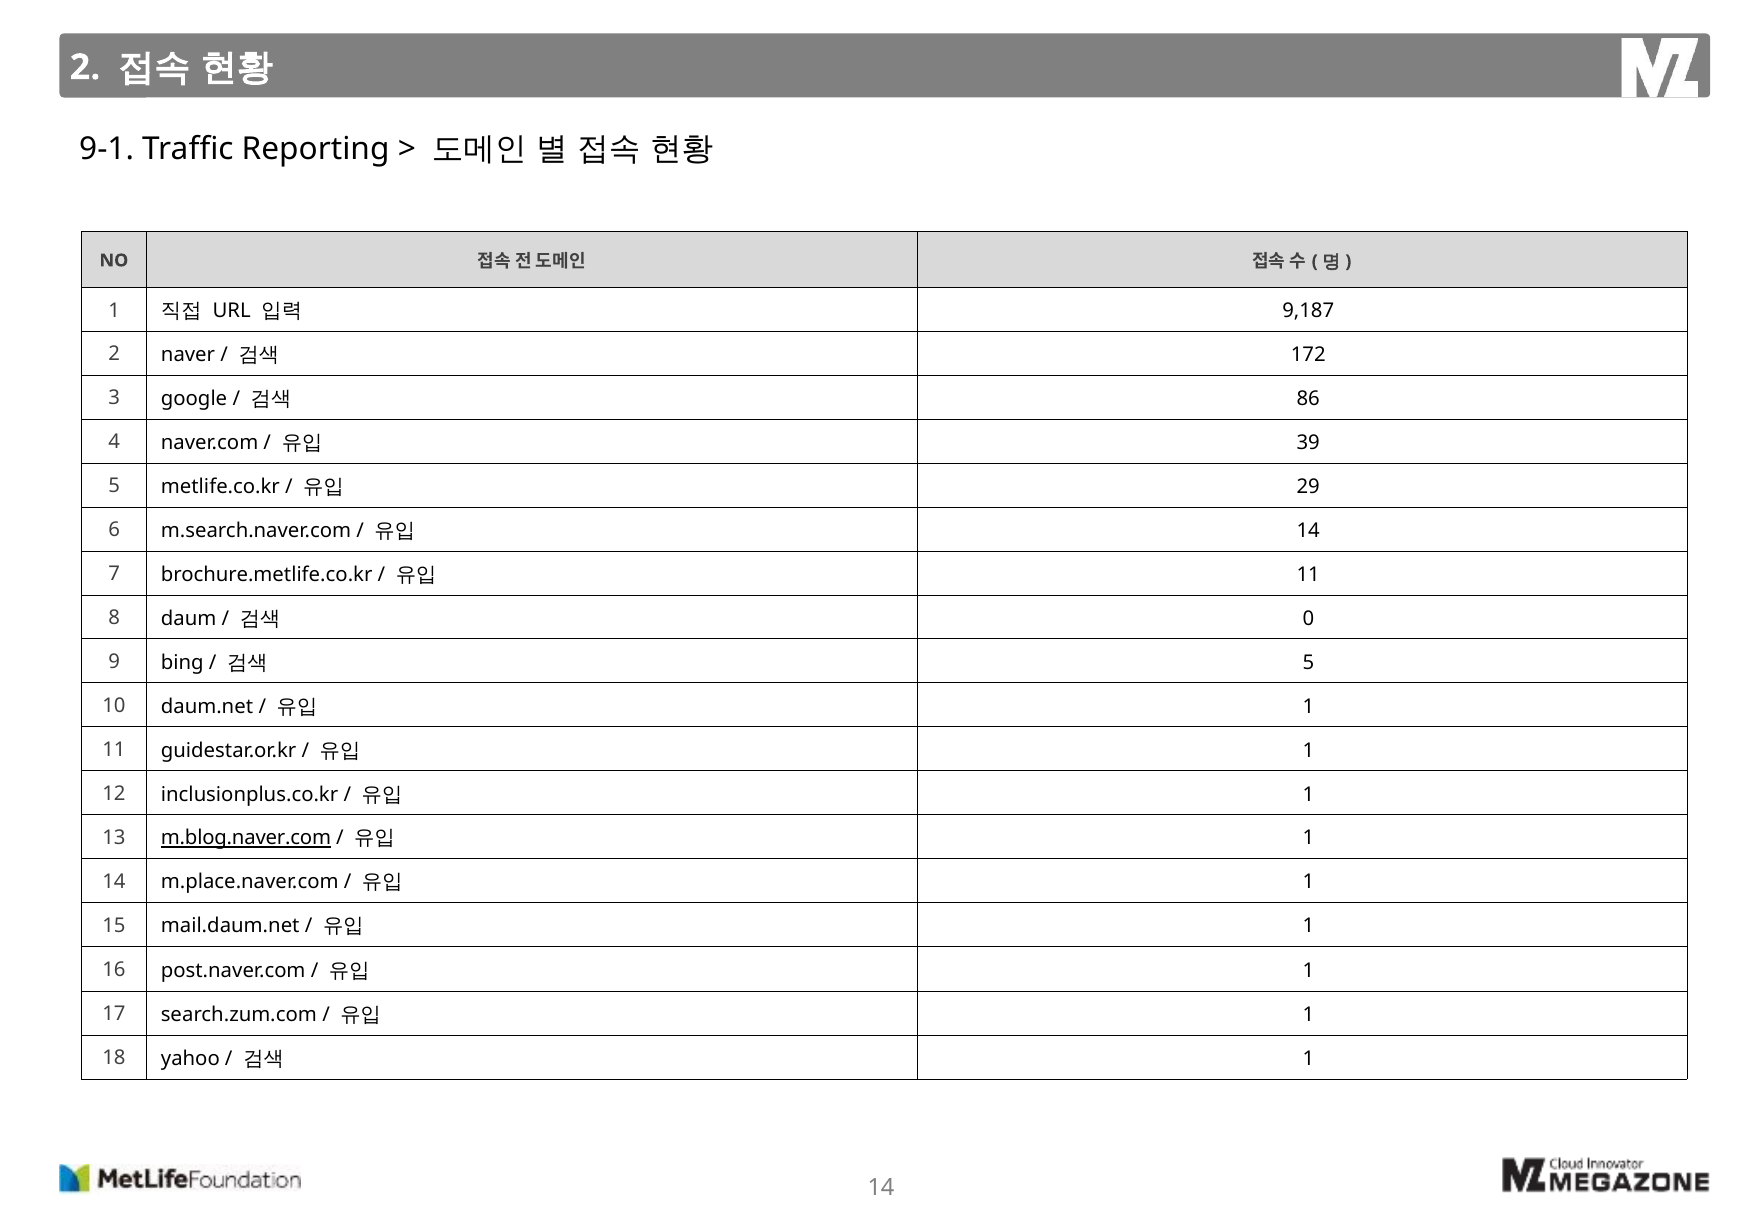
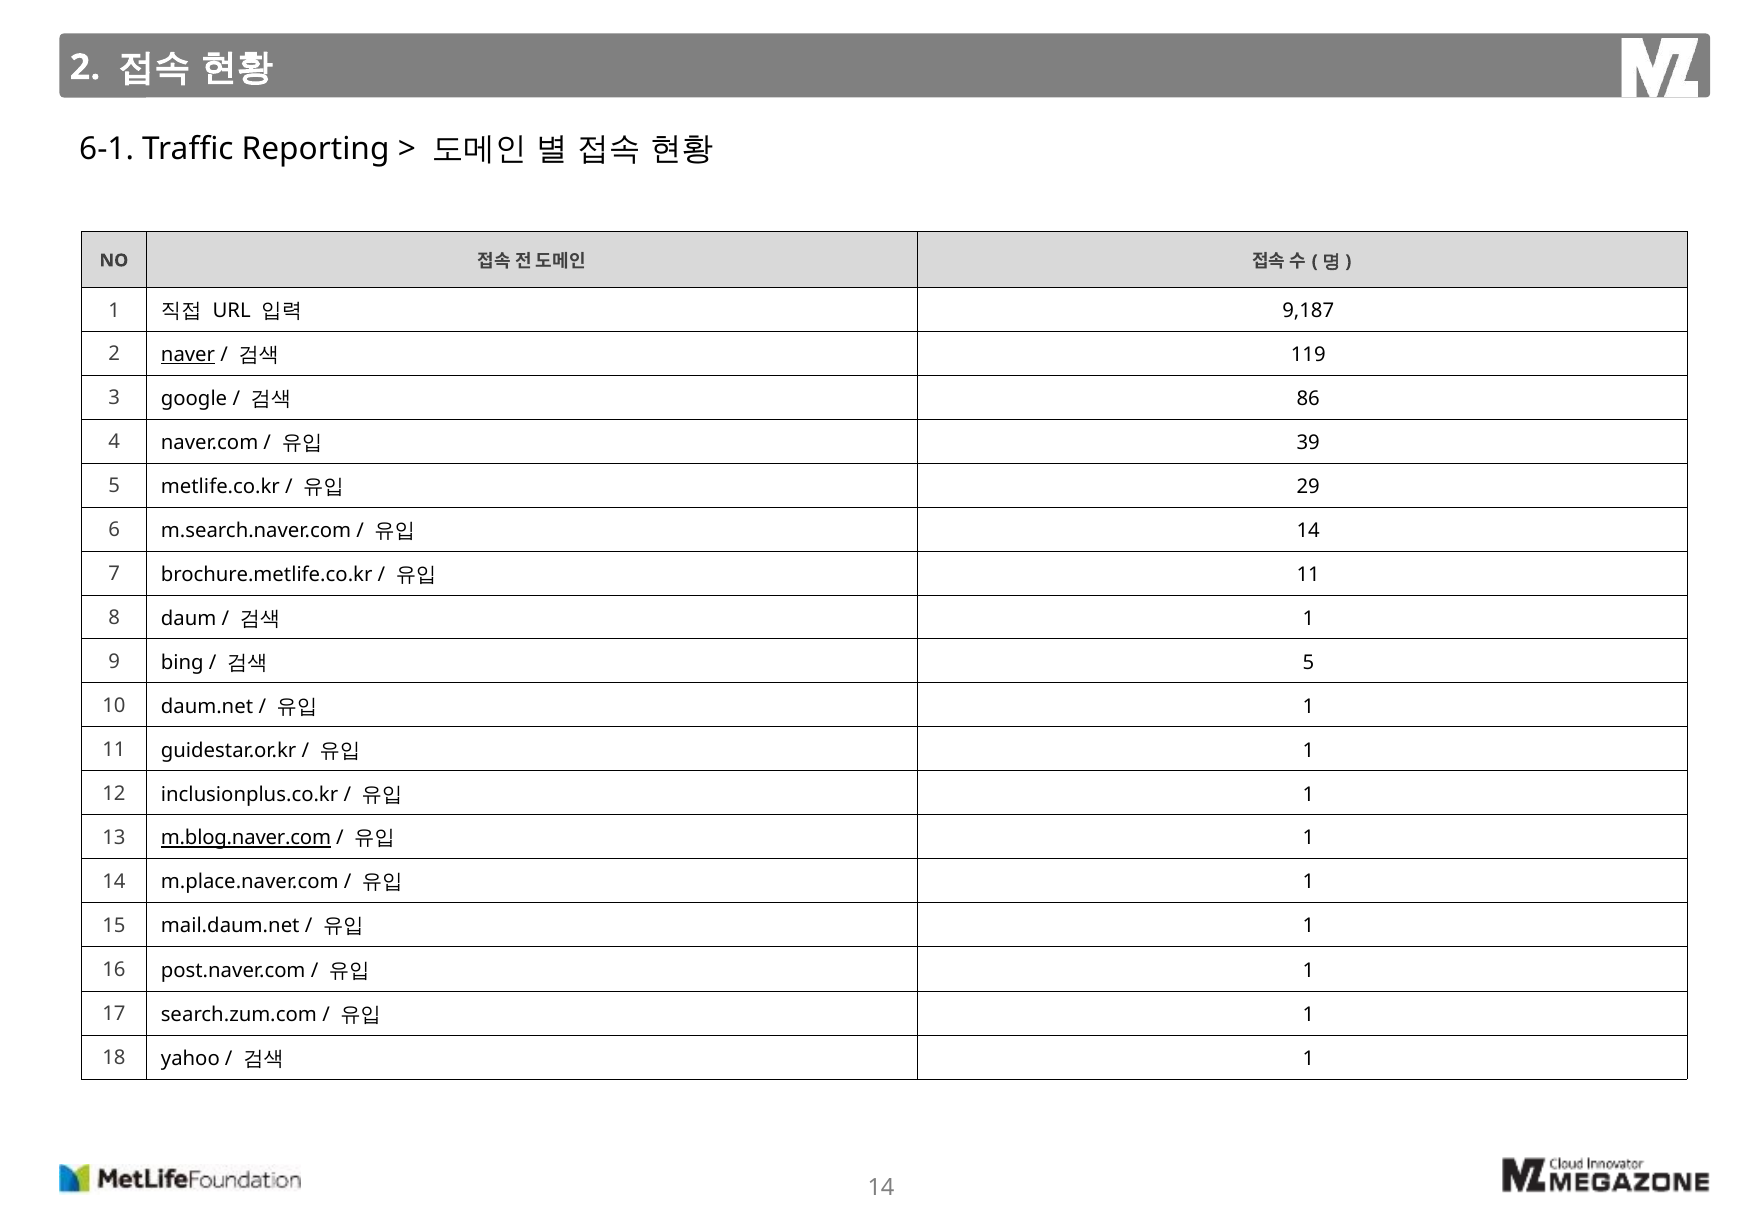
9-1: 9-1 -> 6-1
naver underline: none -> present
172: 172 -> 119
0 at (1308, 619): 0 -> 1
